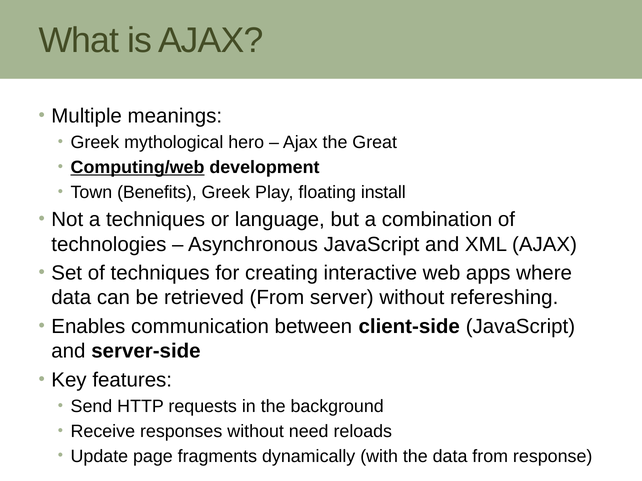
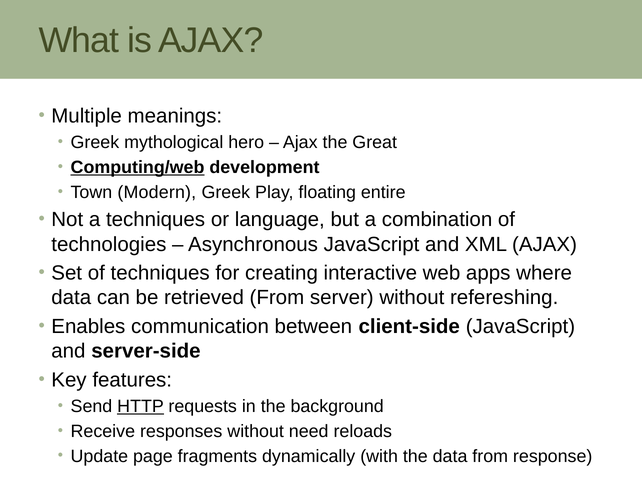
Benefits: Benefits -> Modern
install: install -> entire
HTTP underline: none -> present
